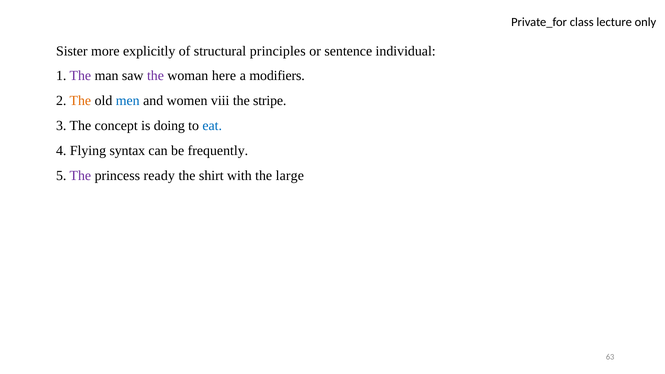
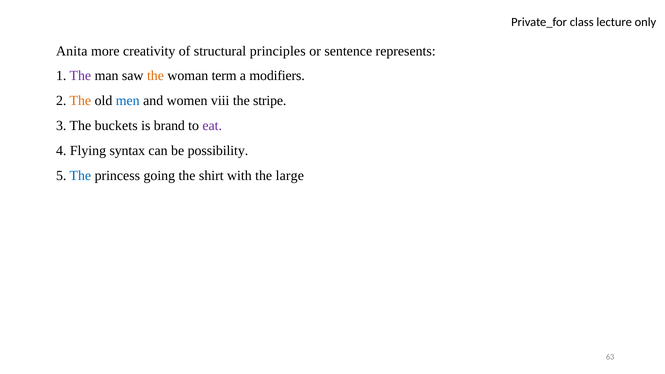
Sister: Sister -> Anita
explicitly: explicitly -> creativity
individual: individual -> represents
the at (155, 76) colour: purple -> orange
here: here -> term
concept: concept -> buckets
doing: doing -> brand
eat colour: blue -> purple
frequently: frequently -> possibility
The at (80, 176) colour: purple -> blue
ready: ready -> going
